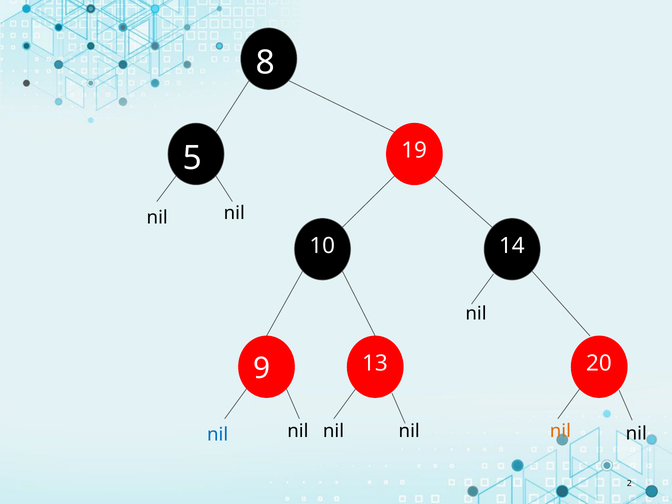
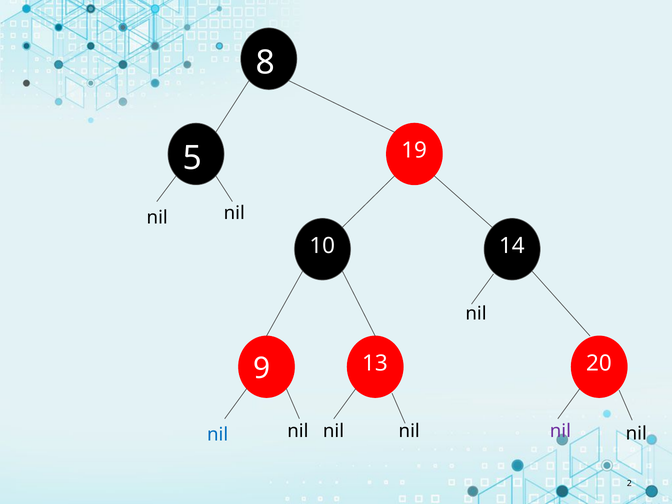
nil at (560, 431) colour: orange -> purple
